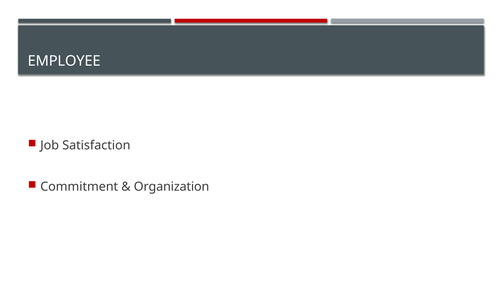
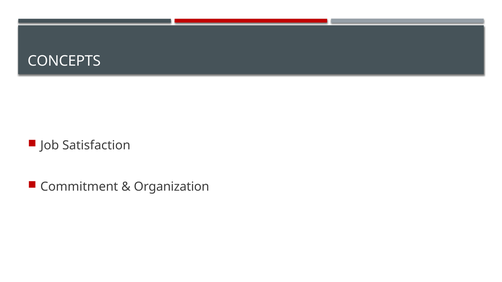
EMPLOYEE: EMPLOYEE -> CONCEPTS
